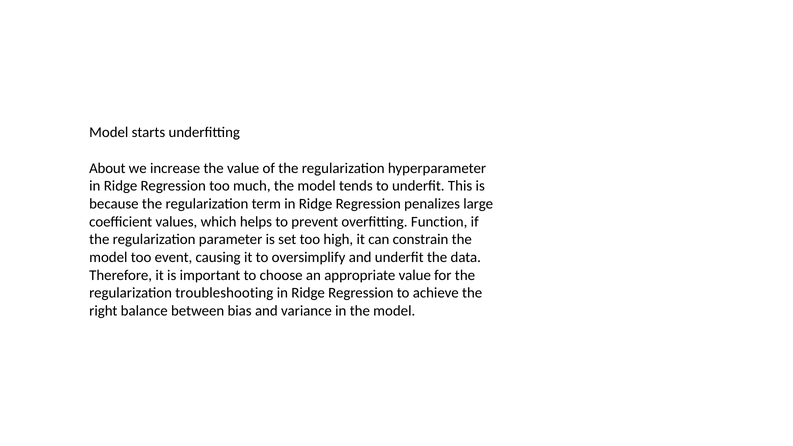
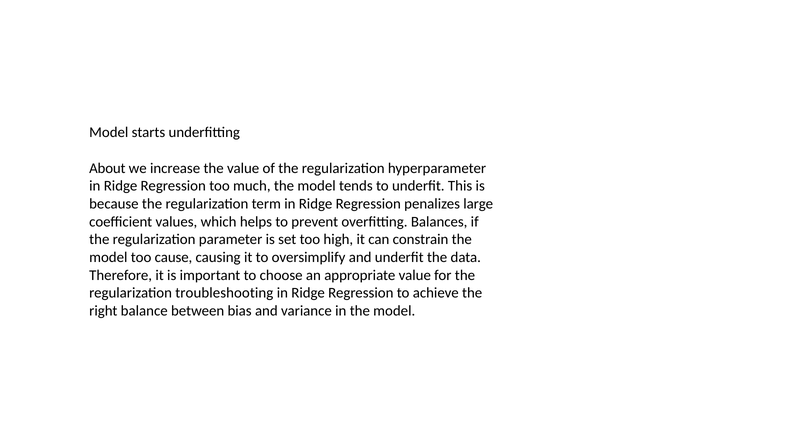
Function: Function -> Balances
event: event -> cause
